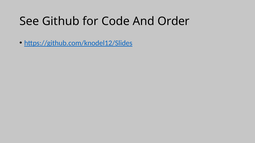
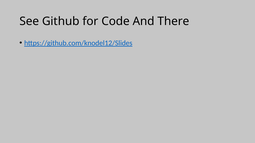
Order: Order -> There
